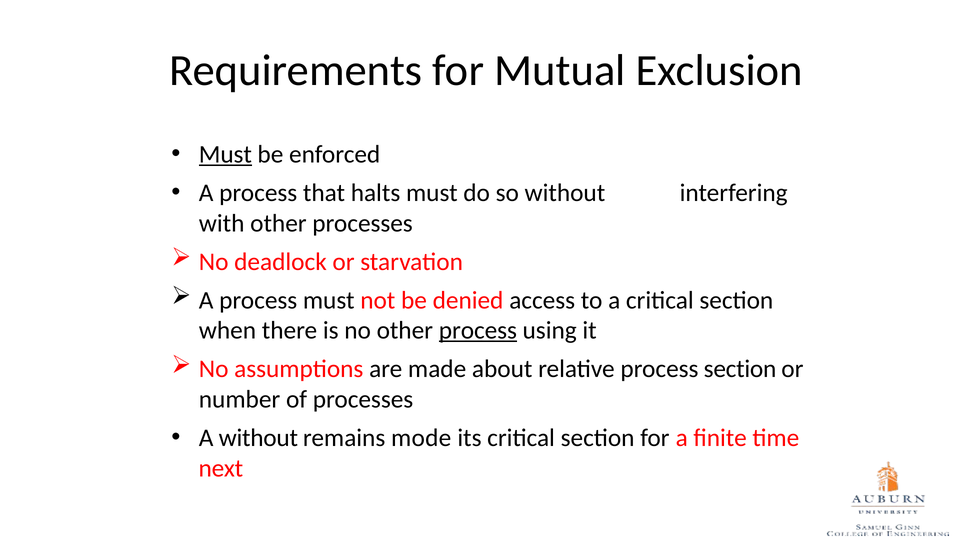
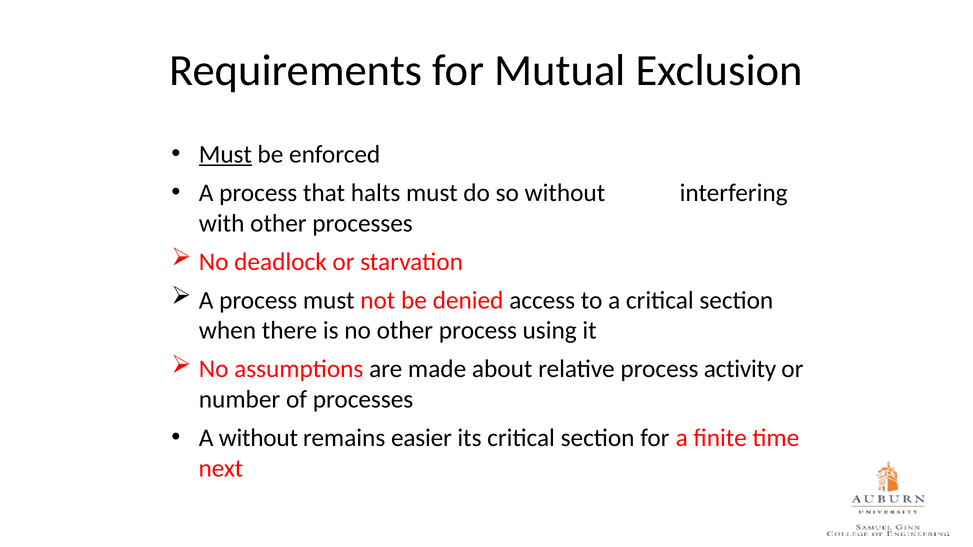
process at (478, 331) underline: present -> none
process section: section -> activity
mode: mode -> easier
